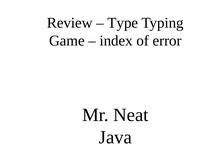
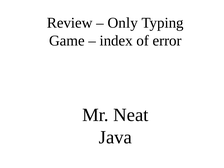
Type: Type -> Only
